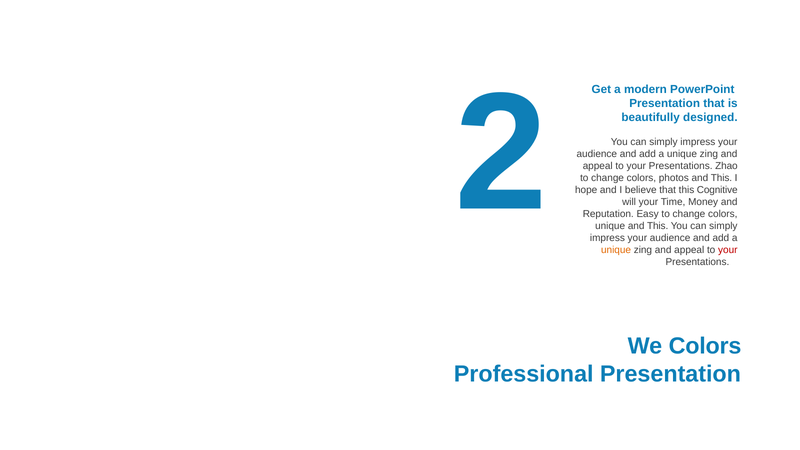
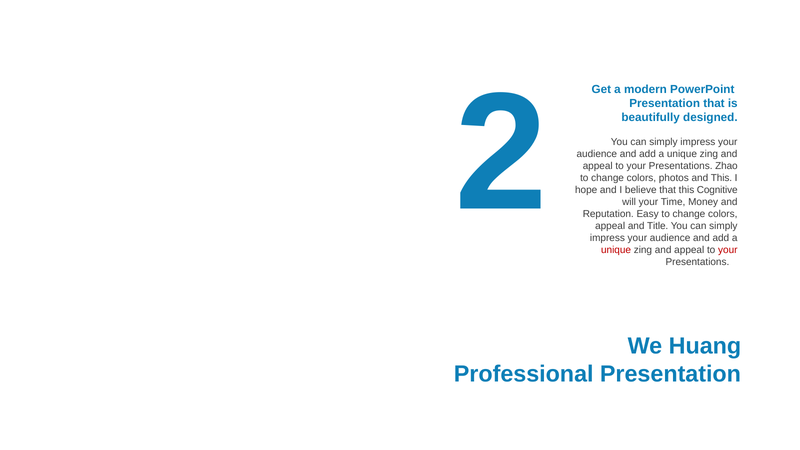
unique at (610, 226): unique -> appeal
This at (658, 226): This -> Title
unique at (616, 250) colour: orange -> red
We Colors: Colors -> Huang
